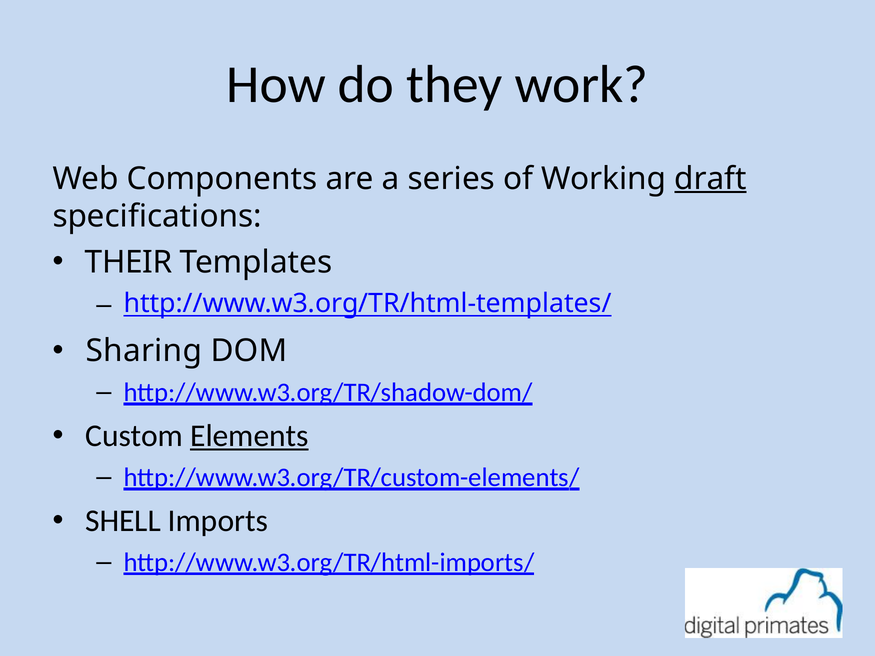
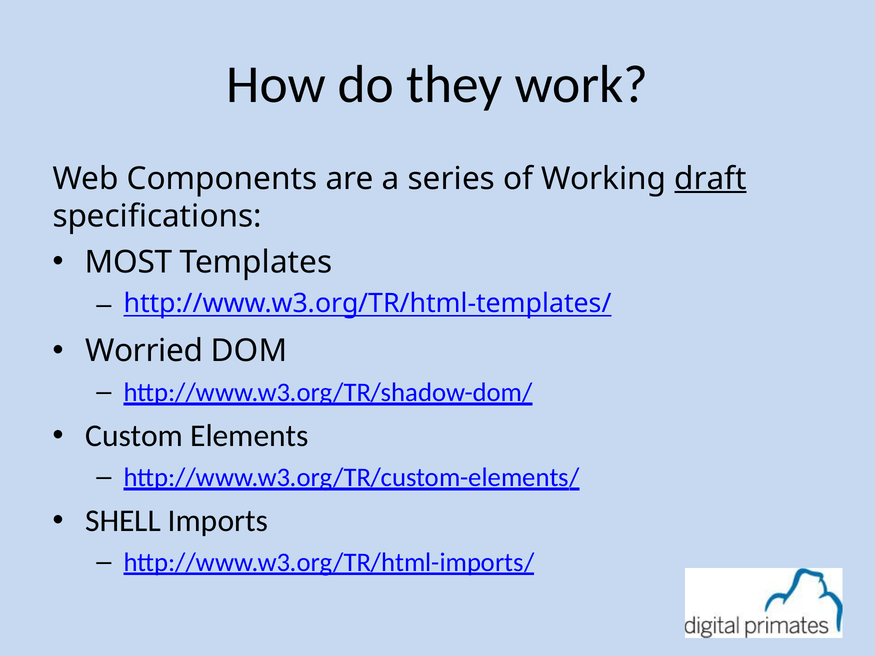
THEIR: THEIR -> MOST
Sharing: Sharing -> Worried
Elements underline: present -> none
